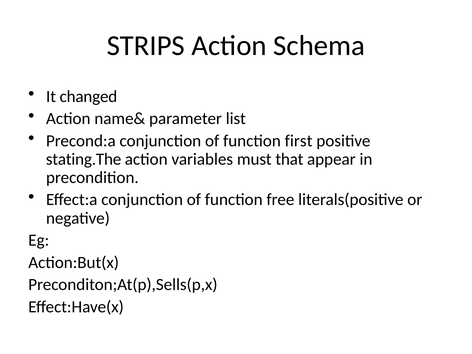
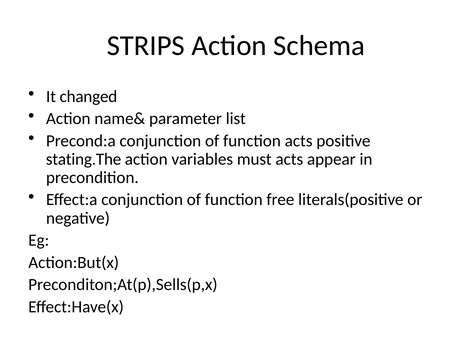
function first: first -> acts
must that: that -> acts
